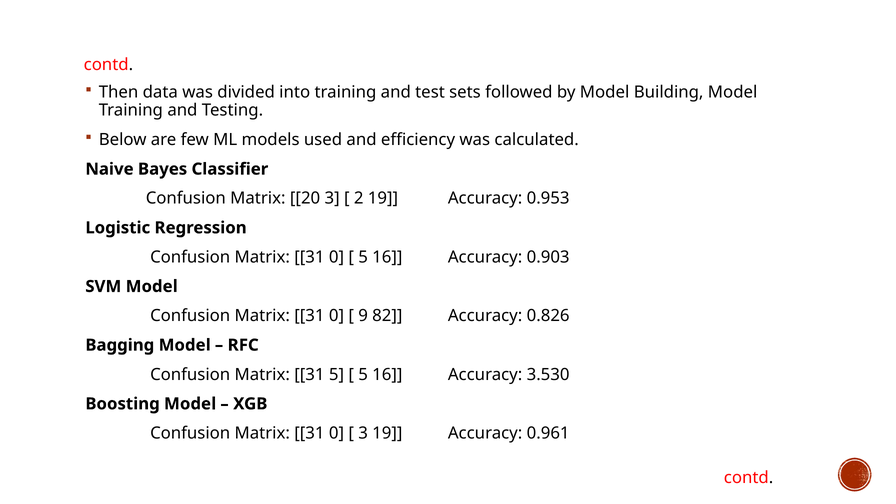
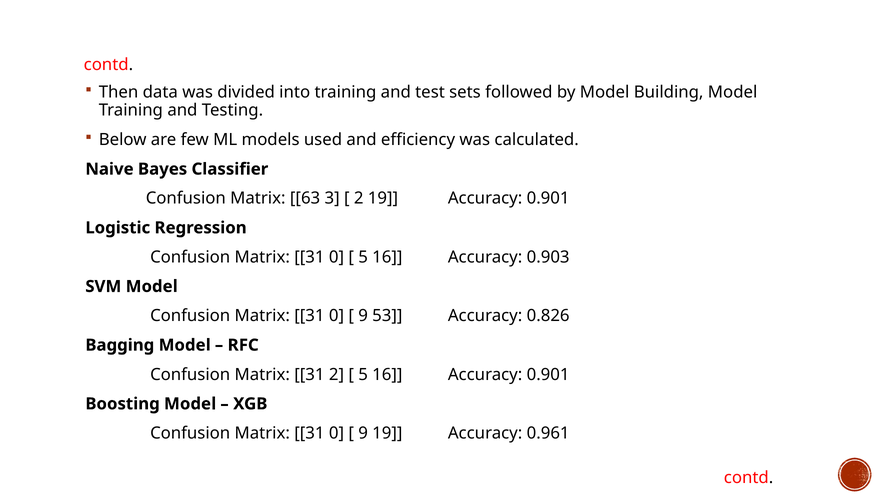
20: 20 -> 63
19 Accuracy 0.953: 0.953 -> 0.901
82: 82 -> 53
31 5: 5 -> 2
16 Accuracy 3.530: 3.530 -> 0.901
3 at (363, 433): 3 -> 9
